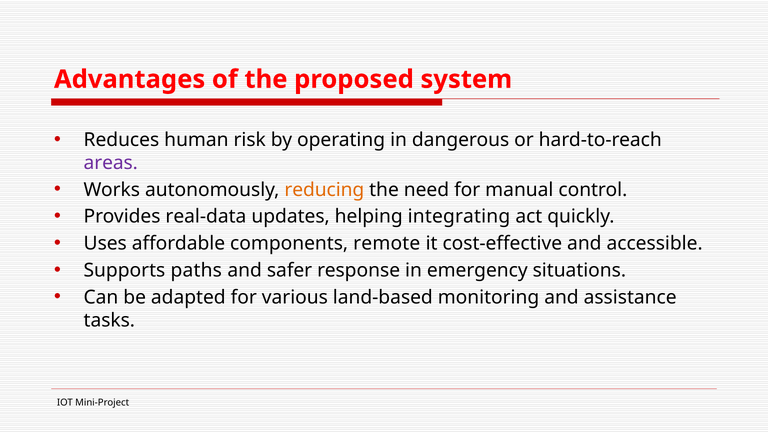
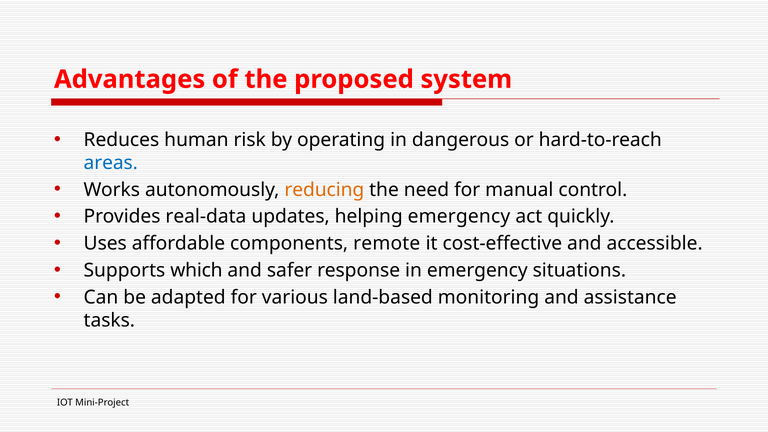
areas colour: purple -> blue
helping integrating: integrating -> emergency
paths: paths -> which
